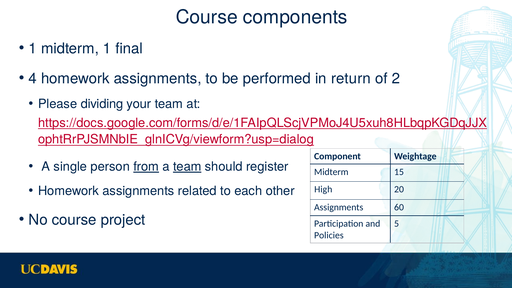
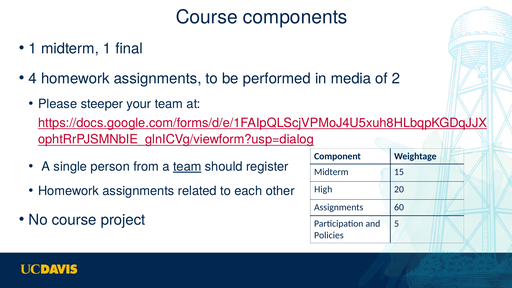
return: return -> media
dividing: dividing -> steeper
from underline: present -> none
